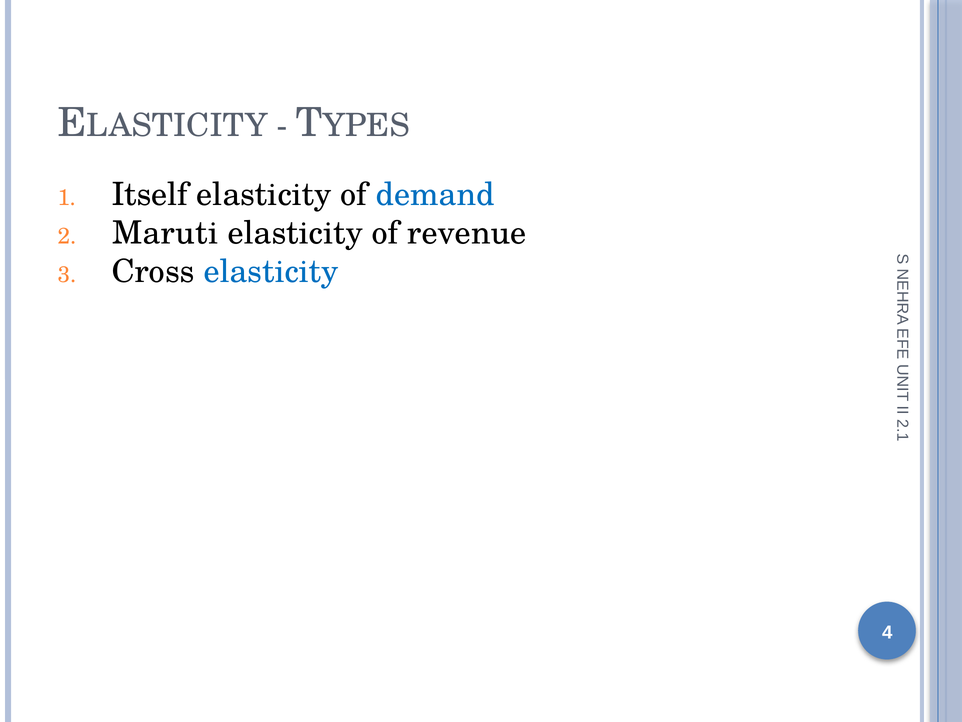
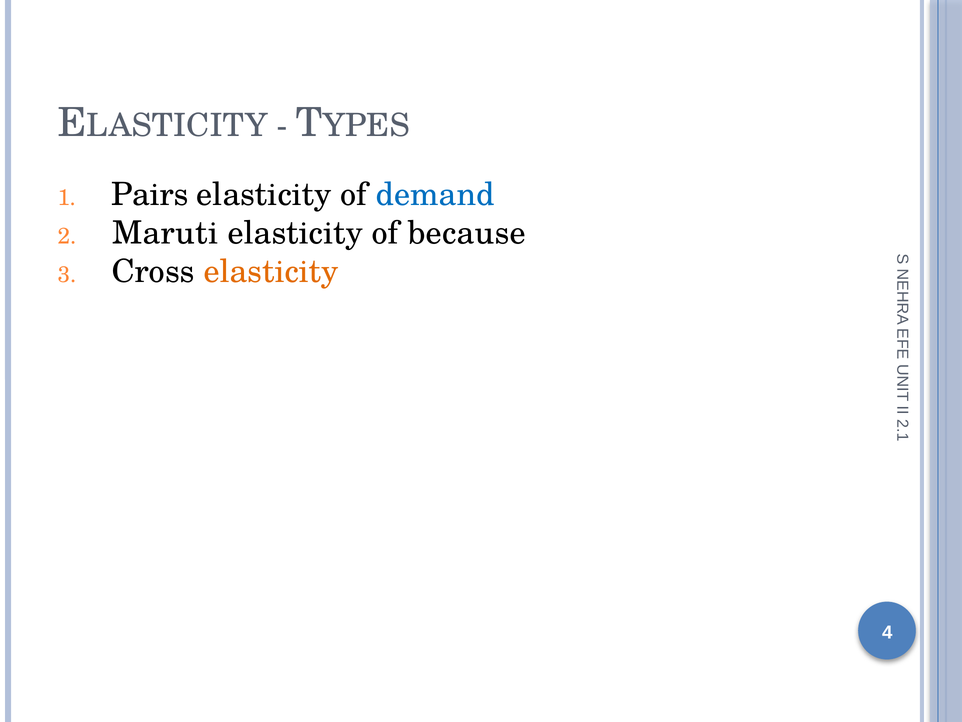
Itself: Itself -> Pairs
revenue: revenue -> because
elasticity at (271, 272) colour: blue -> orange
